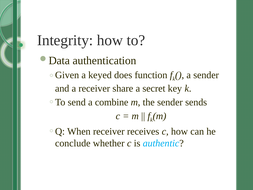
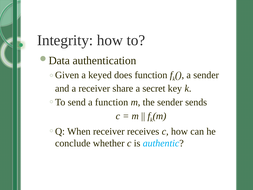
a combine: combine -> function
